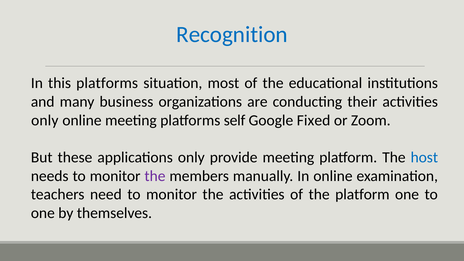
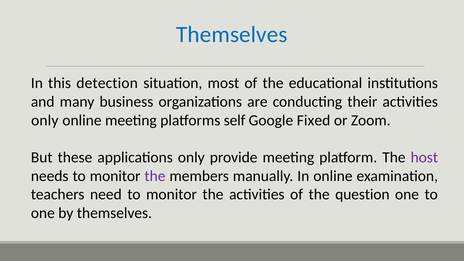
Recognition at (232, 34): Recognition -> Themselves
this platforms: platforms -> detection
host colour: blue -> purple
the platform: platform -> question
